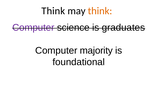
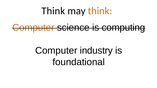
Computer at (33, 28) colour: purple -> orange
graduates: graduates -> computing
majority: majority -> industry
